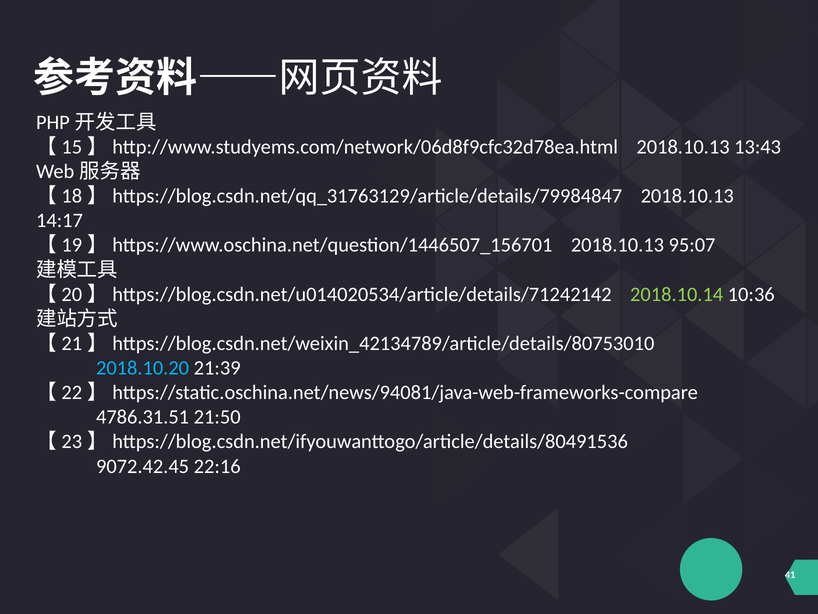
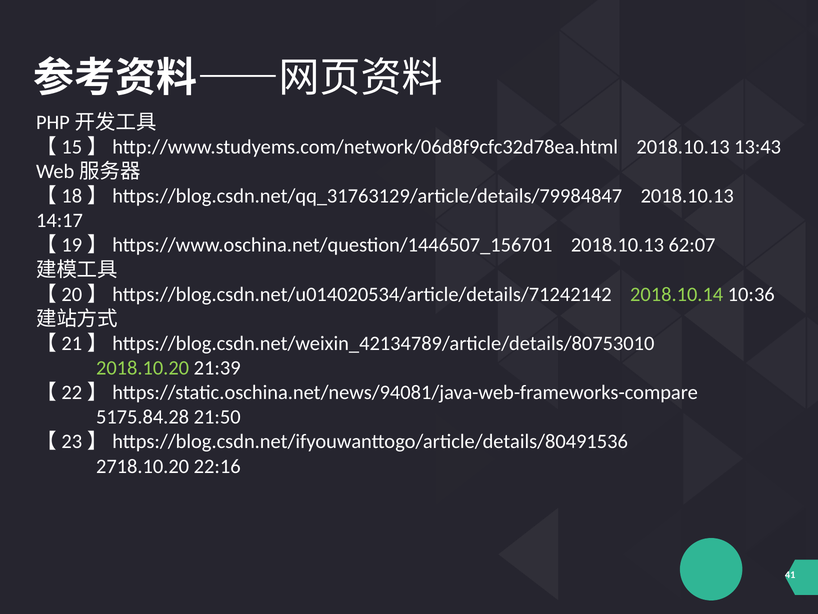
95:07: 95:07 -> 62:07
2018.10.20 colour: light blue -> light green
4786.31.51: 4786.31.51 -> 5175.84.28
9072.42.45: 9072.42.45 -> 2718.10.20
